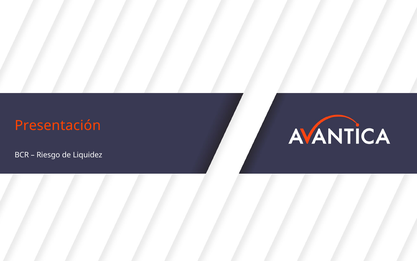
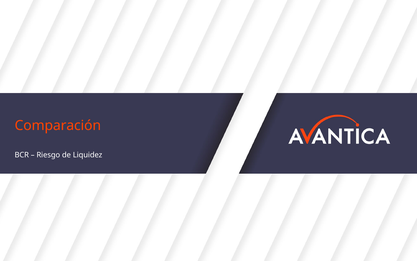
Presentación: Presentación -> Comparación
